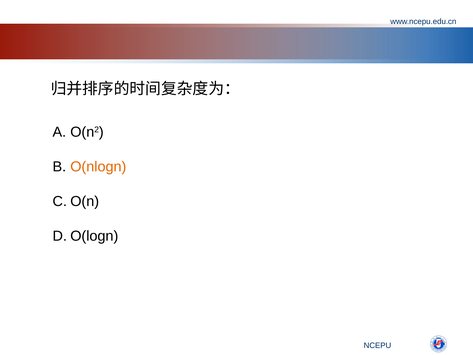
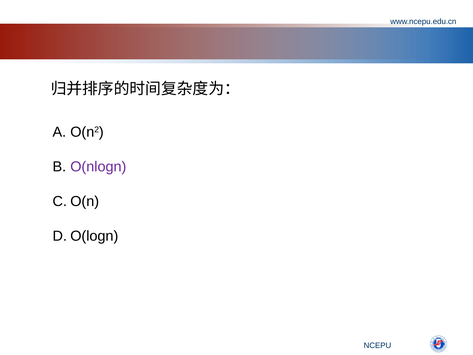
O(nlogn colour: orange -> purple
